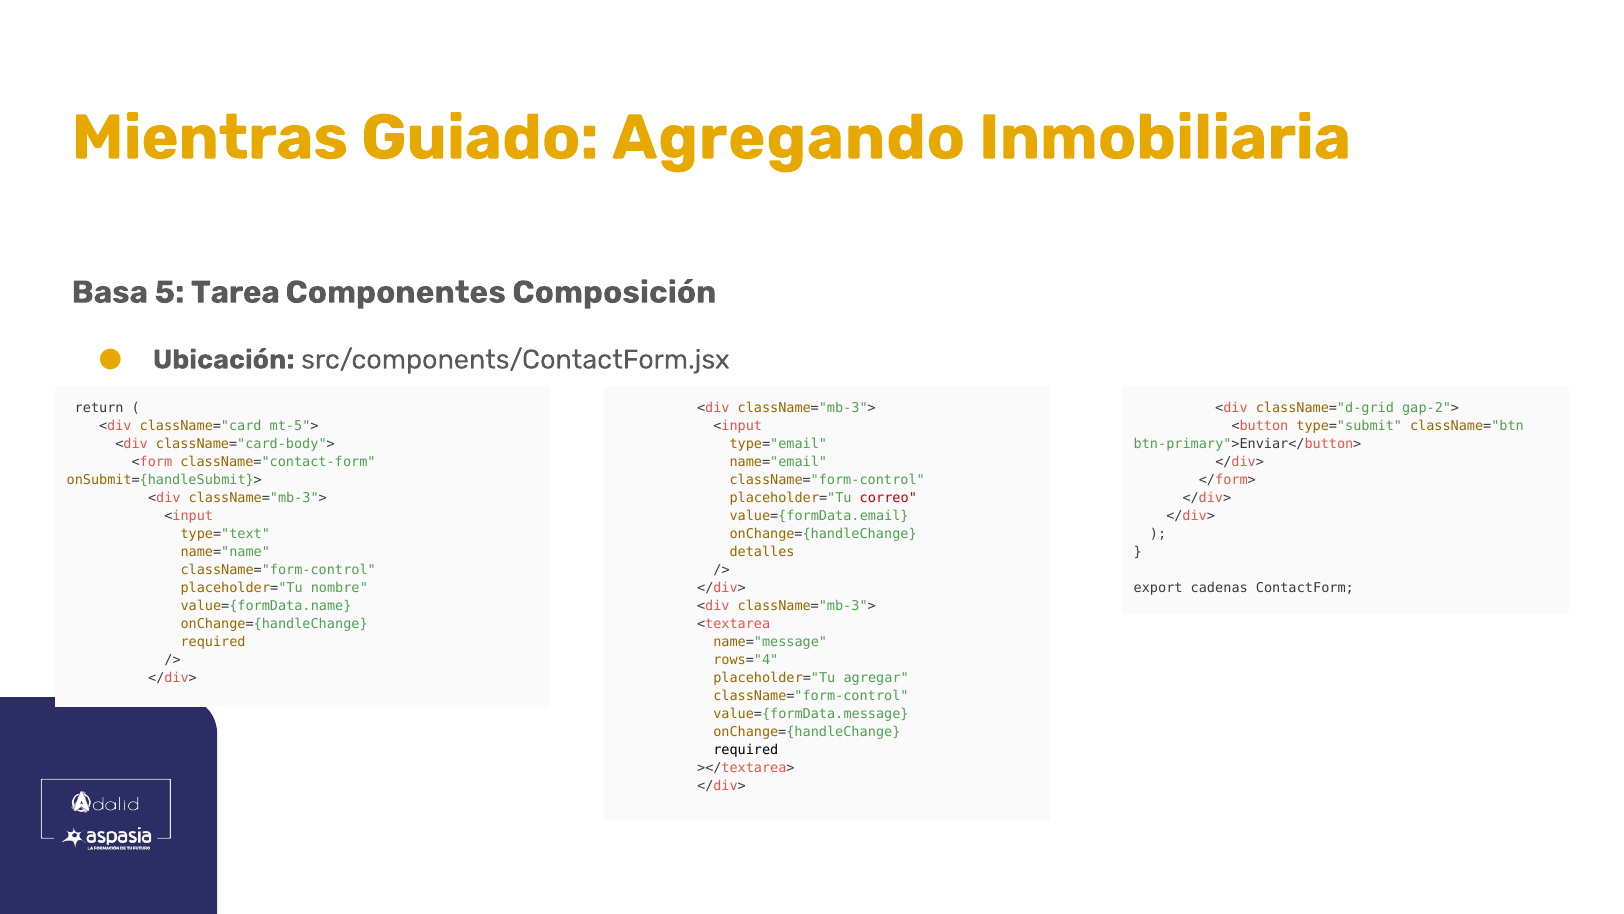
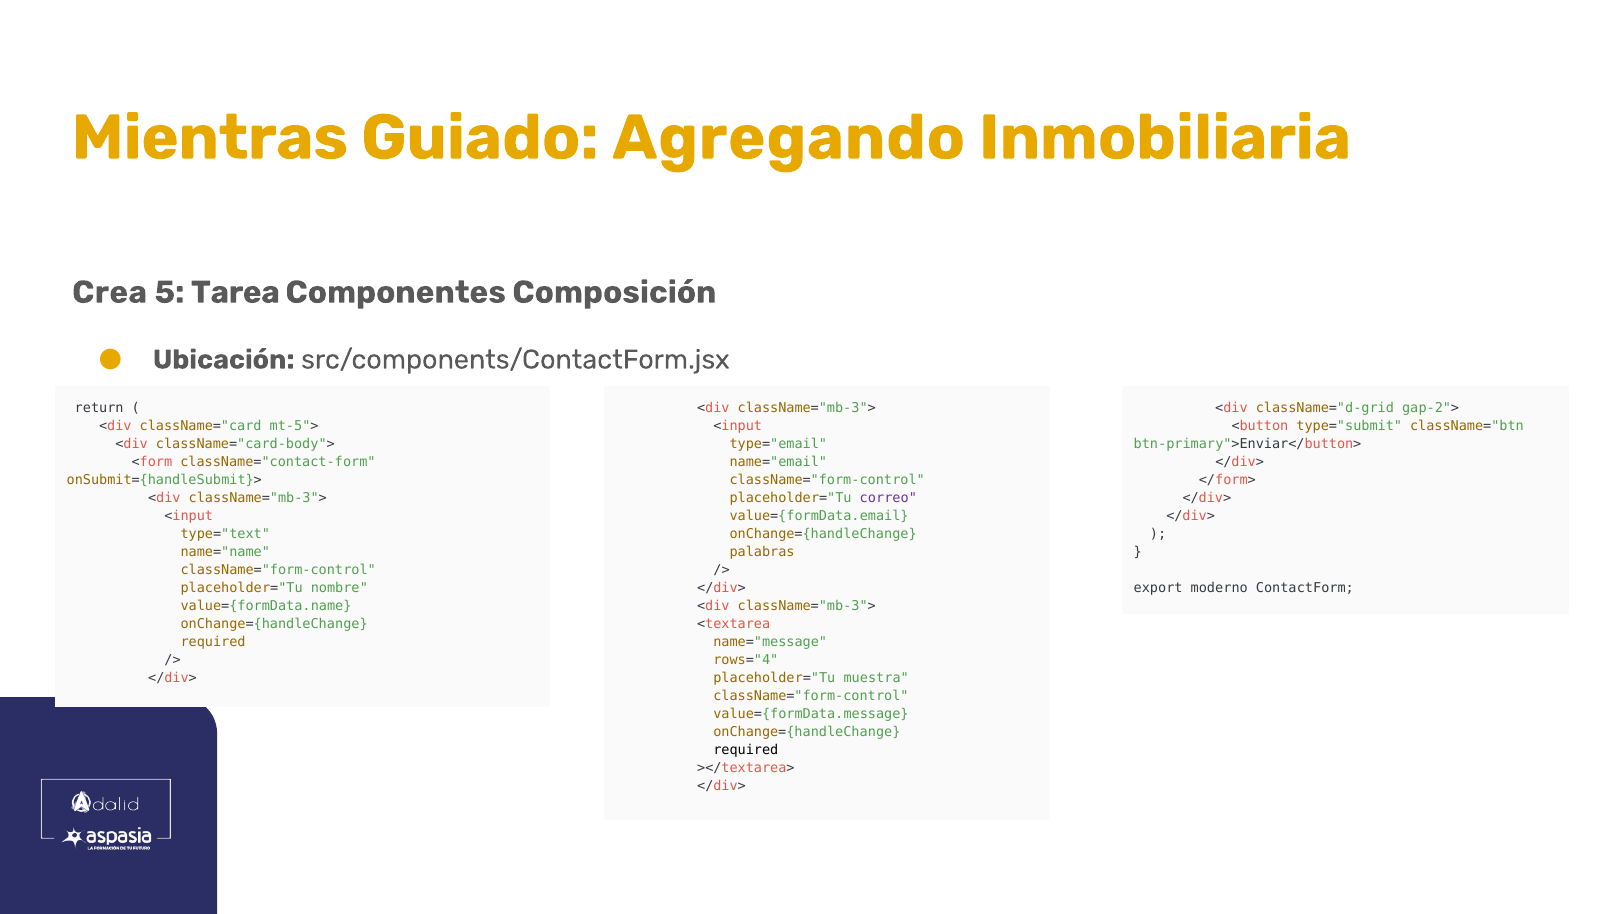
Basa: Basa -> Crea
correo colour: red -> purple
detalles: detalles -> palabras
cadenas: cadenas -> moderno
agregar: agregar -> muestra
